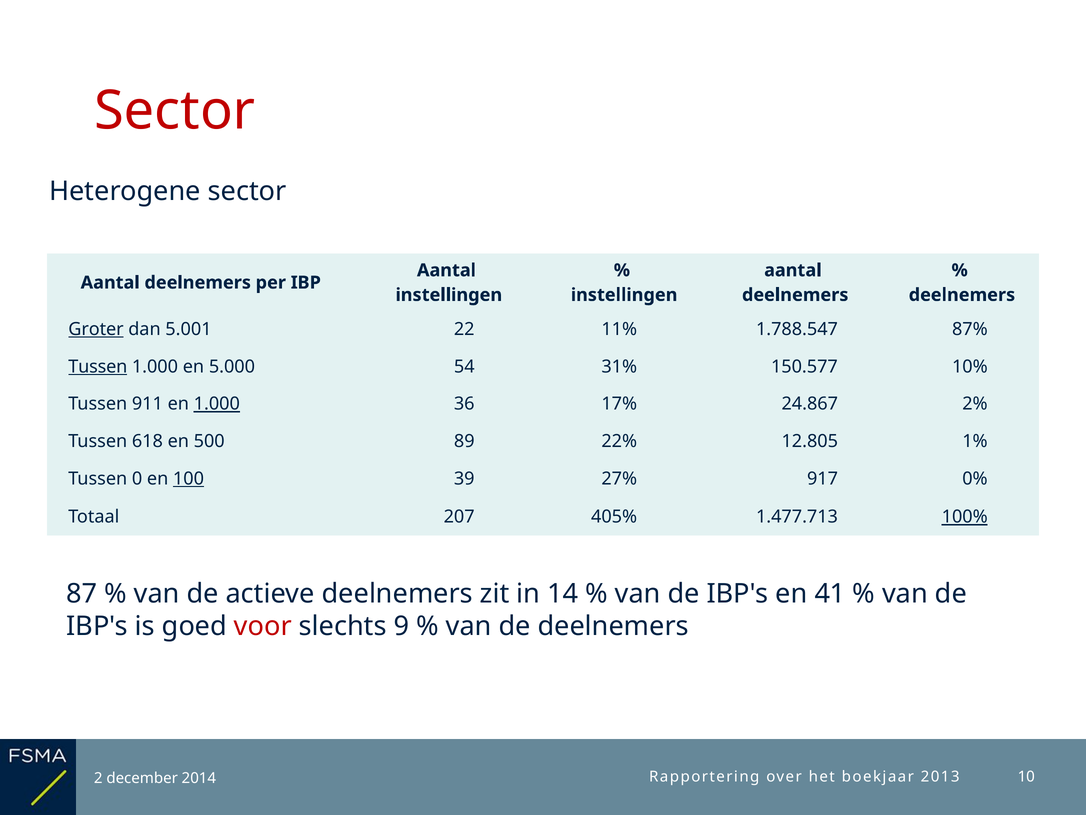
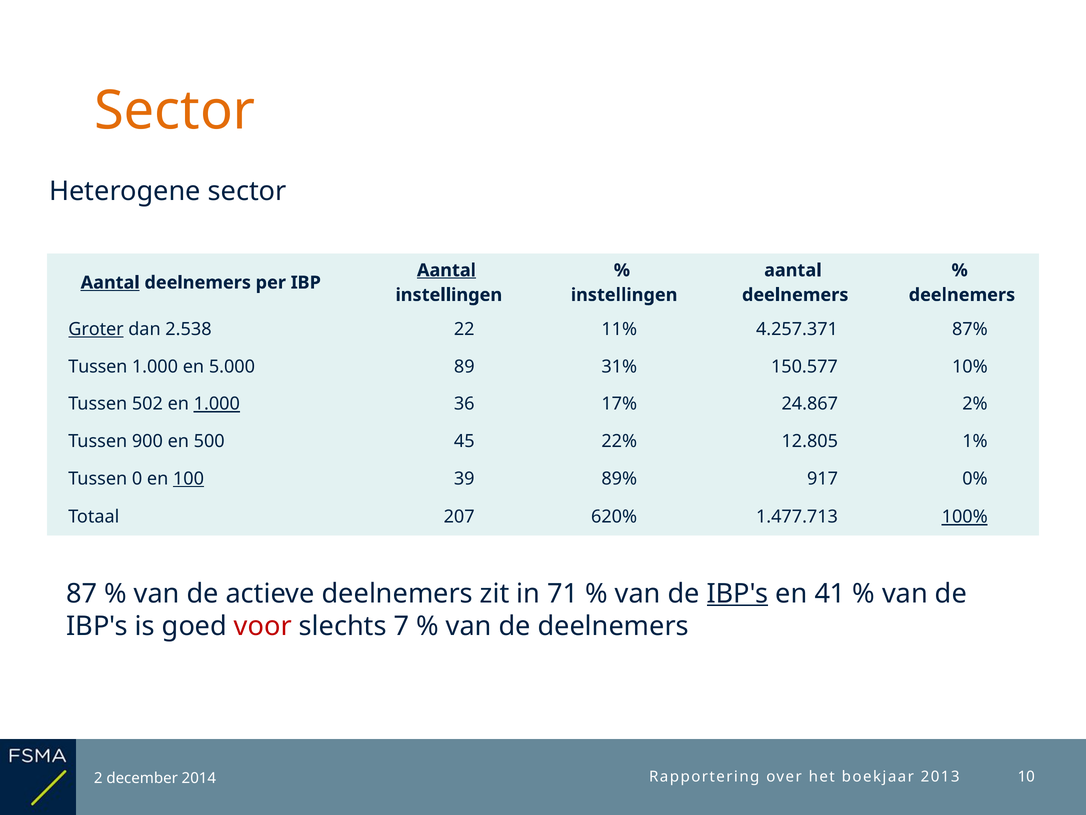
Sector at (175, 111) colour: red -> orange
Aantal at (447, 270) underline: none -> present
Aantal at (110, 282) underline: none -> present
5.001: 5.001 -> 2.538
1.788.547: 1.788.547 -> 4.257.371
Tussen at (98, 366) underline: present -> none
54: 54 -> 89
911: 911 -> 502
618: 618 -> 900
89: 89 -> 45
27%: 27% -> 89%
405%: 405% -> 620%
14: 14 -> 71
IBP's at (738, 593) underline: none -> present
9: 9 -> 7
